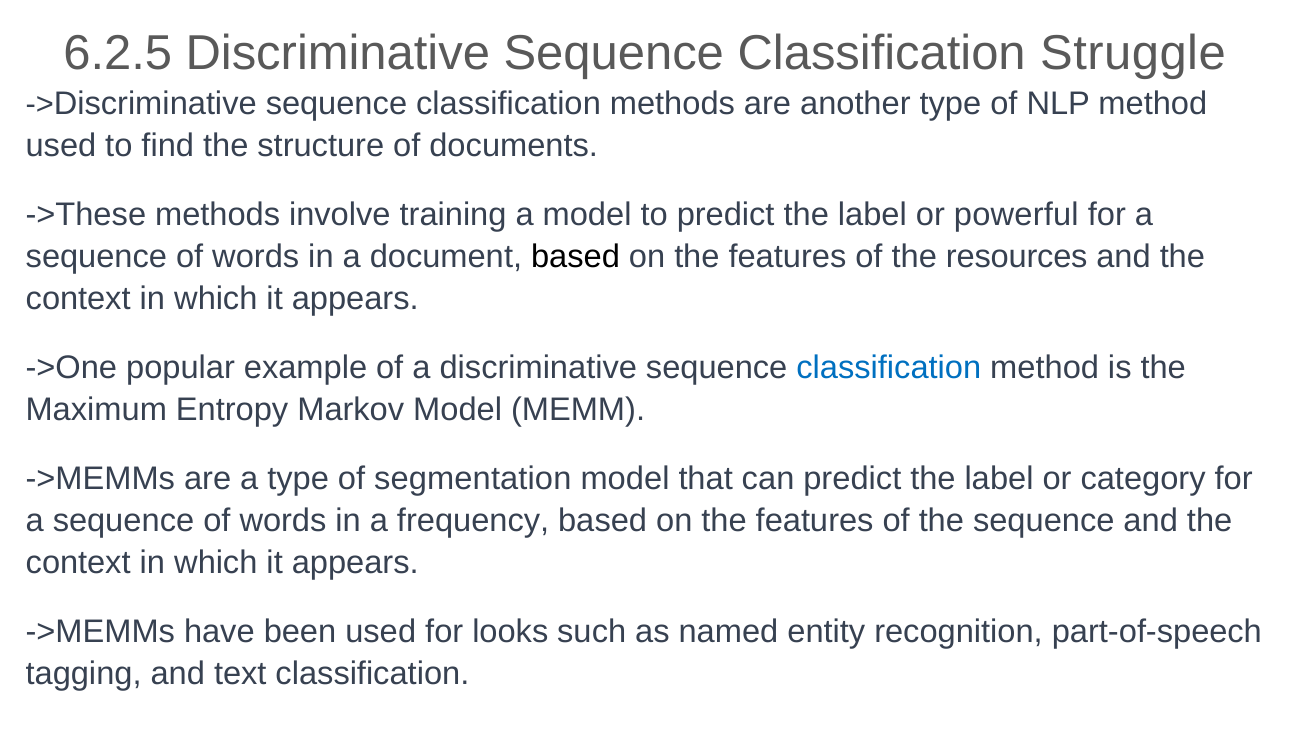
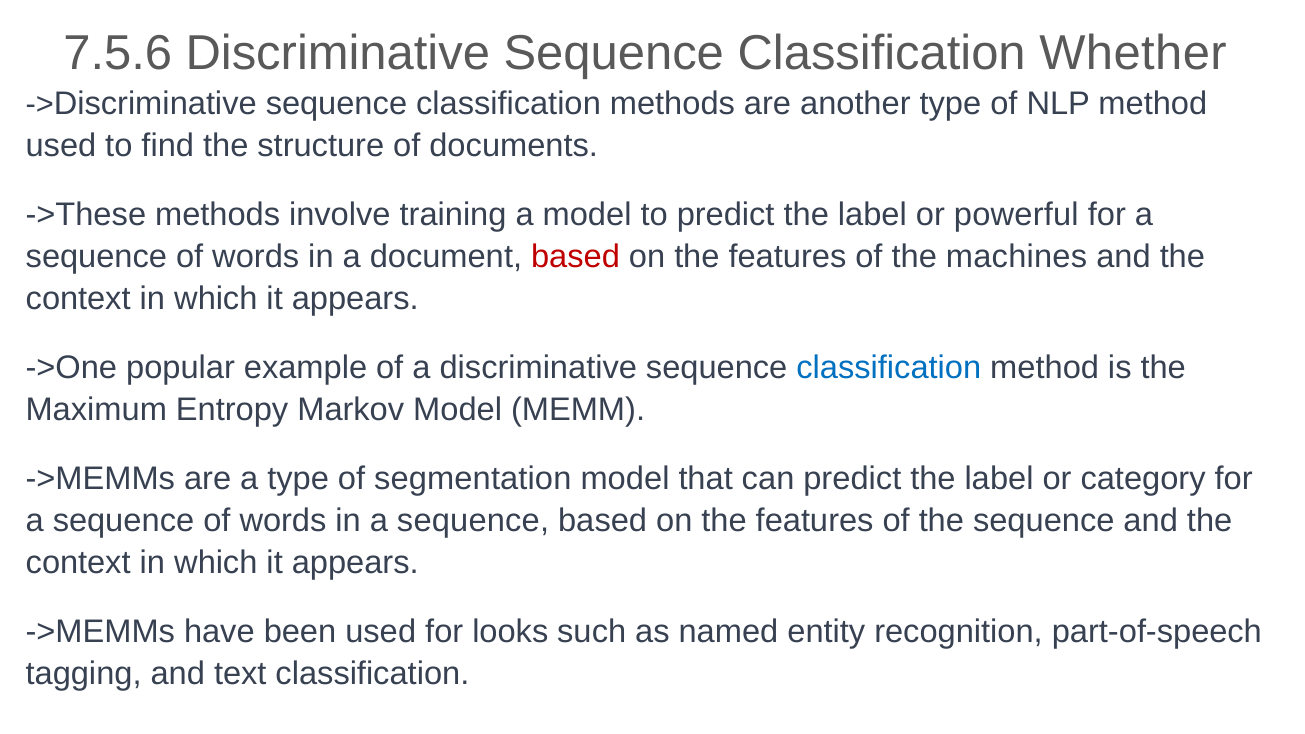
6.2.5: 6.2.5 -> 7.5.6
Struggle: Struggle -> Whether
based at (576, 257) colour: black -> red
resources: resources -> machines
in a frequency: frequency -> sequence
